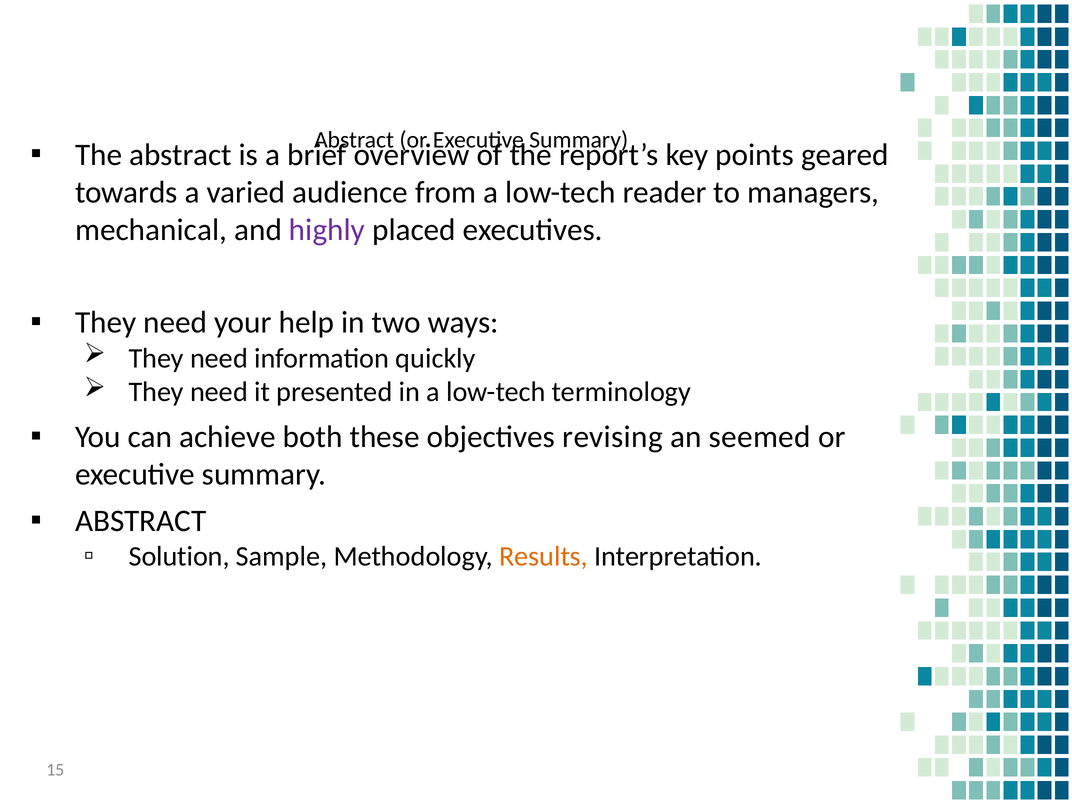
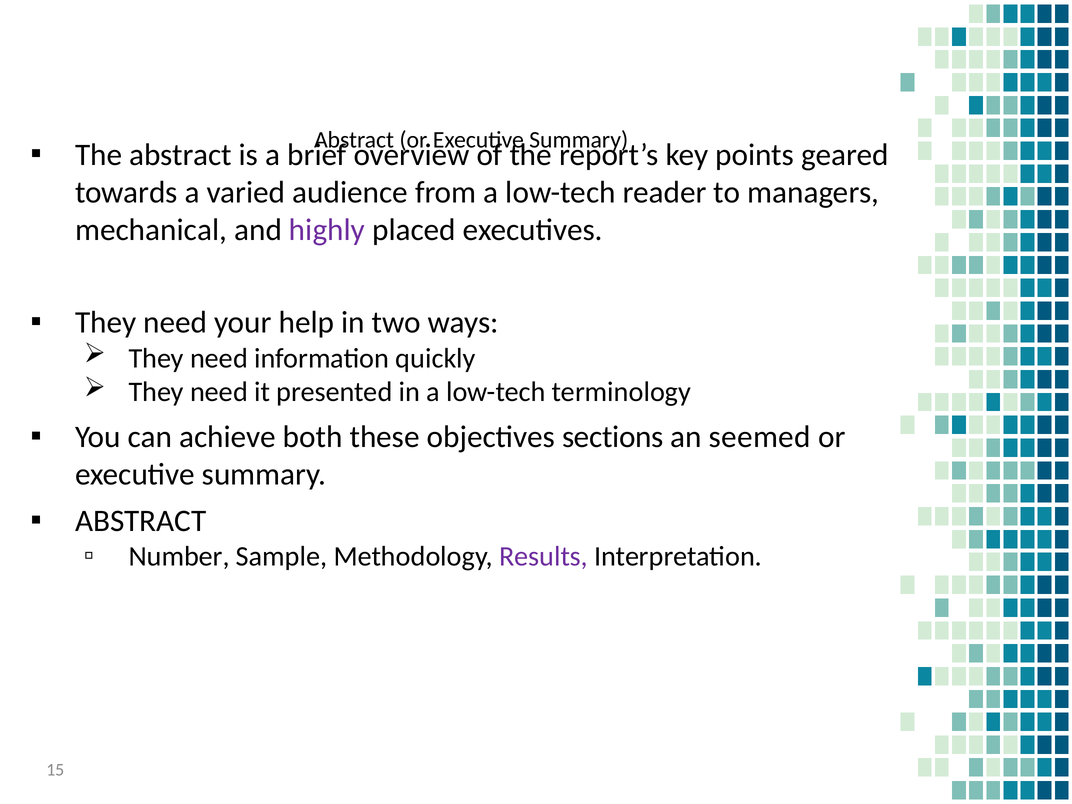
revising: revising -> sections
Solution: Solution -> Number
Results colour: orange -> purple
